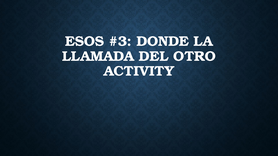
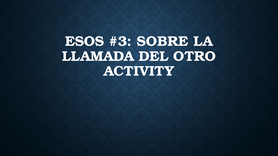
DONDE: DONDE -> SOBRE
